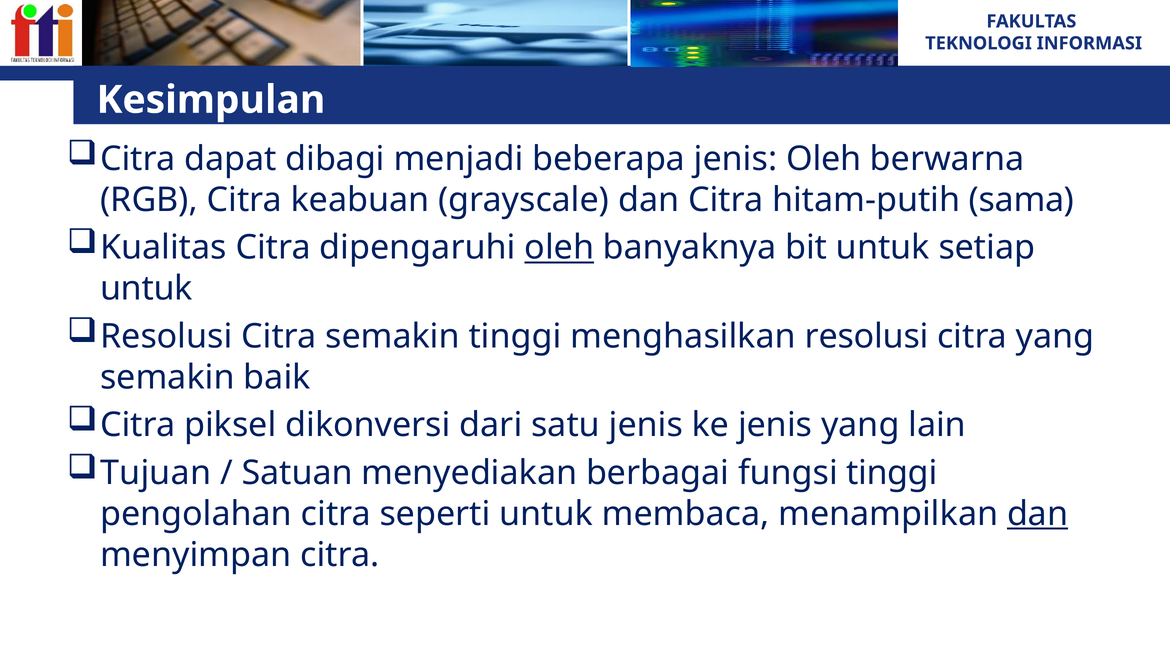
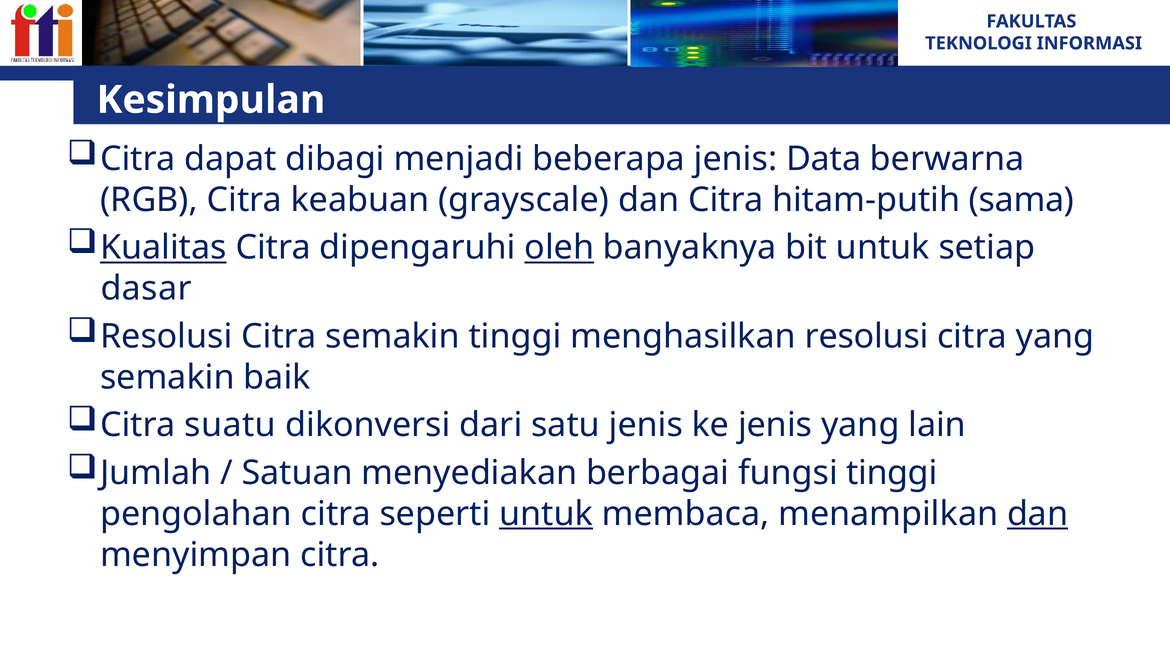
jenis Oleh: Oleh -> Data
Kualitas underline: none -> present
untuk at (146, 289): untuk -> dasar
piksel: piksel -> suatu
Tujuan: Tujuan -> Jumlah
untuk at (546, 514) underline: none -> present
